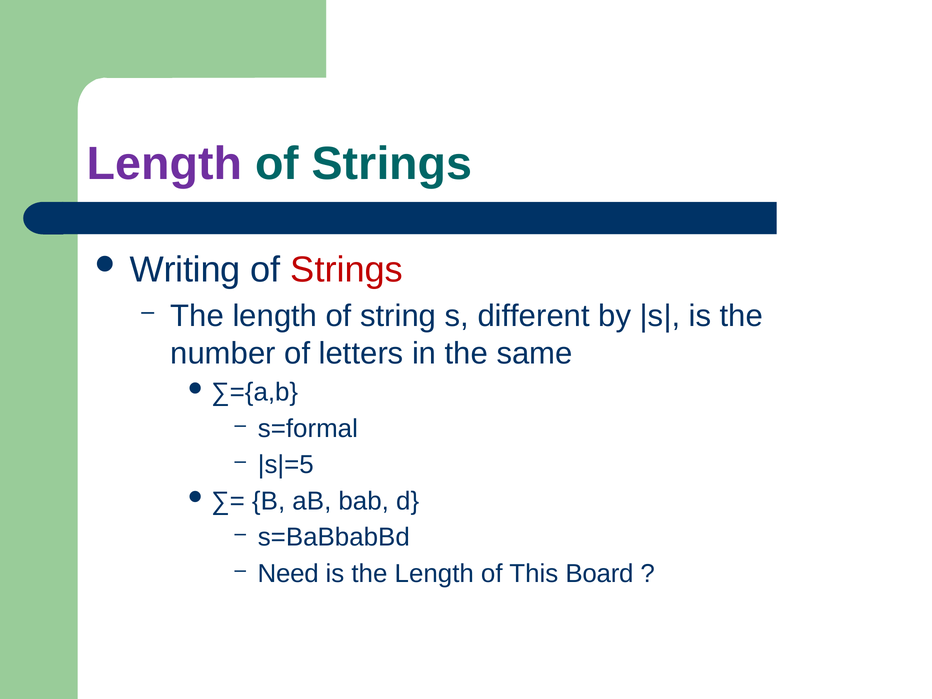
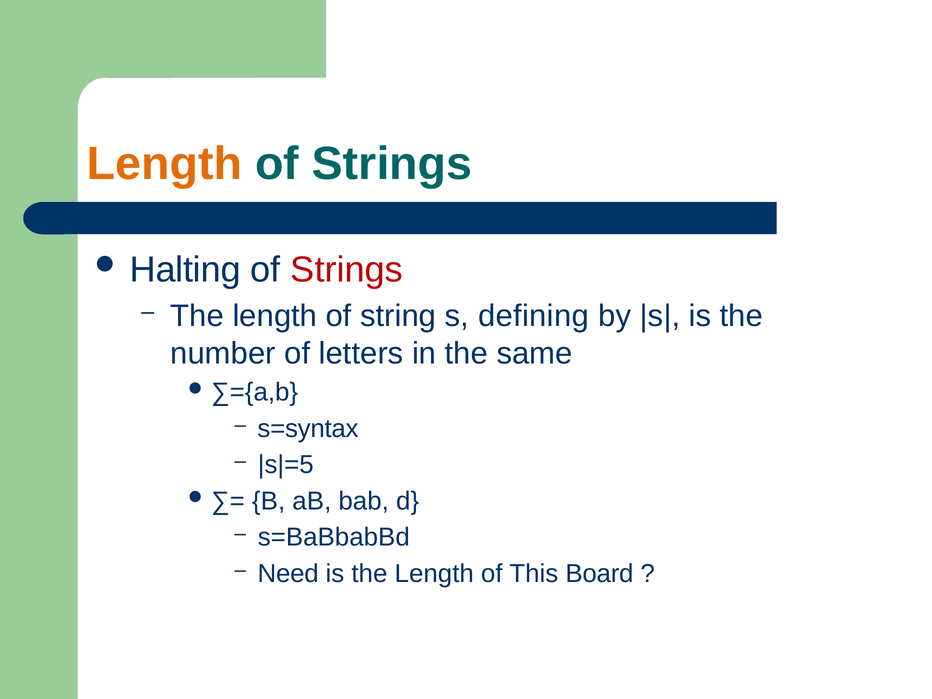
Length at (165, 164) colour: purple -> orange
Writing: Writing -> Halting
different: different -> defining
s=formal: s=formal -> s=syntax
